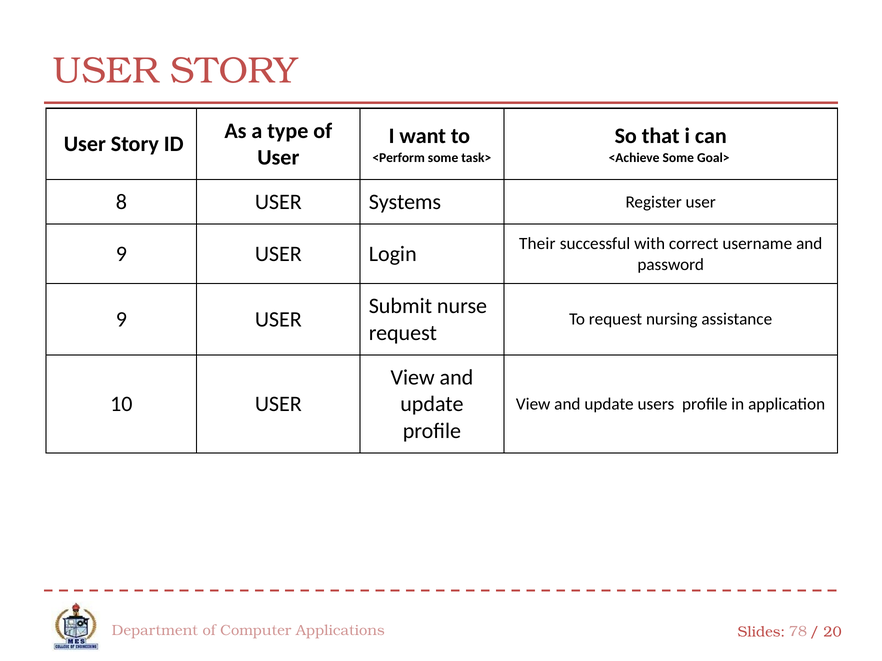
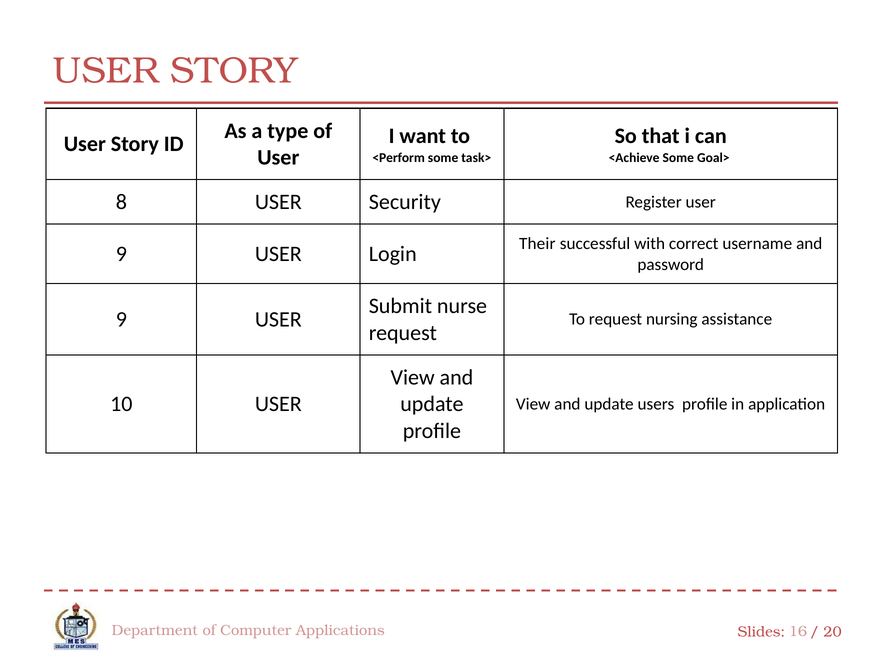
Systems: Systems -> Security
78: 78 -> 16
